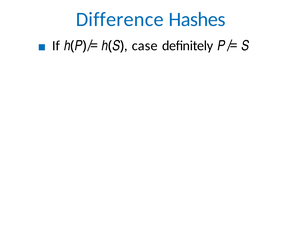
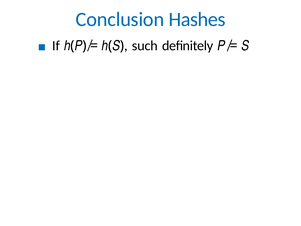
Difference: Difference -> Conclusion
case: case -> such
